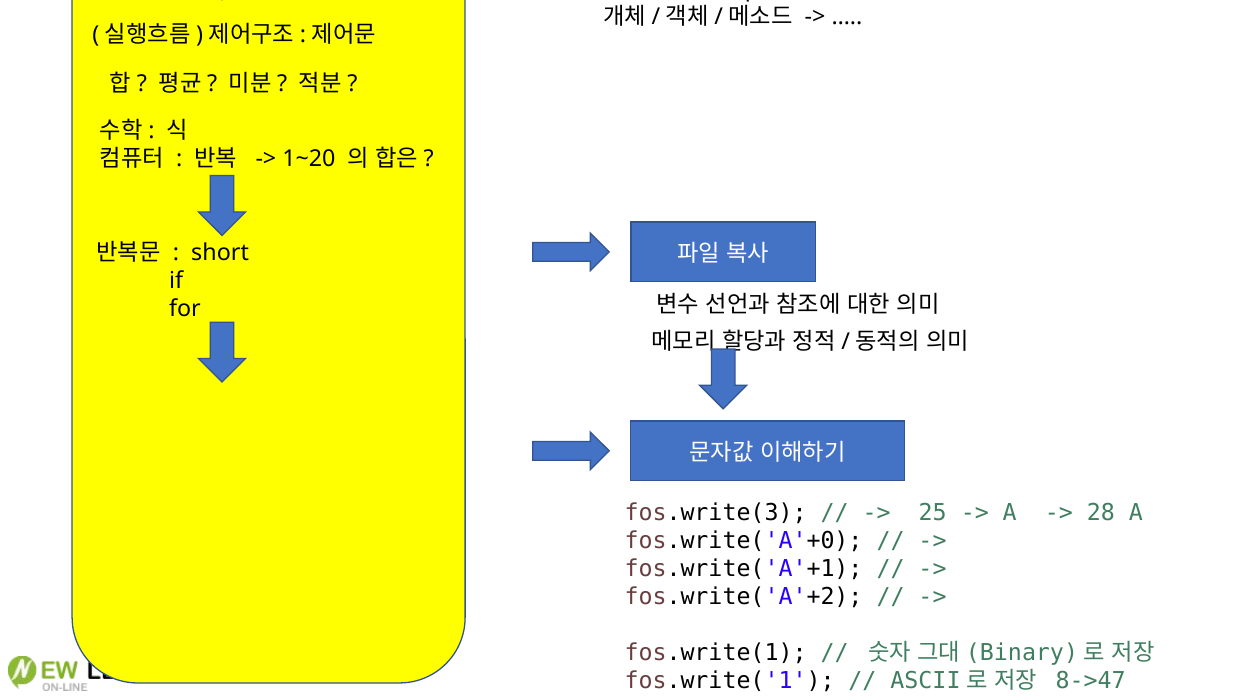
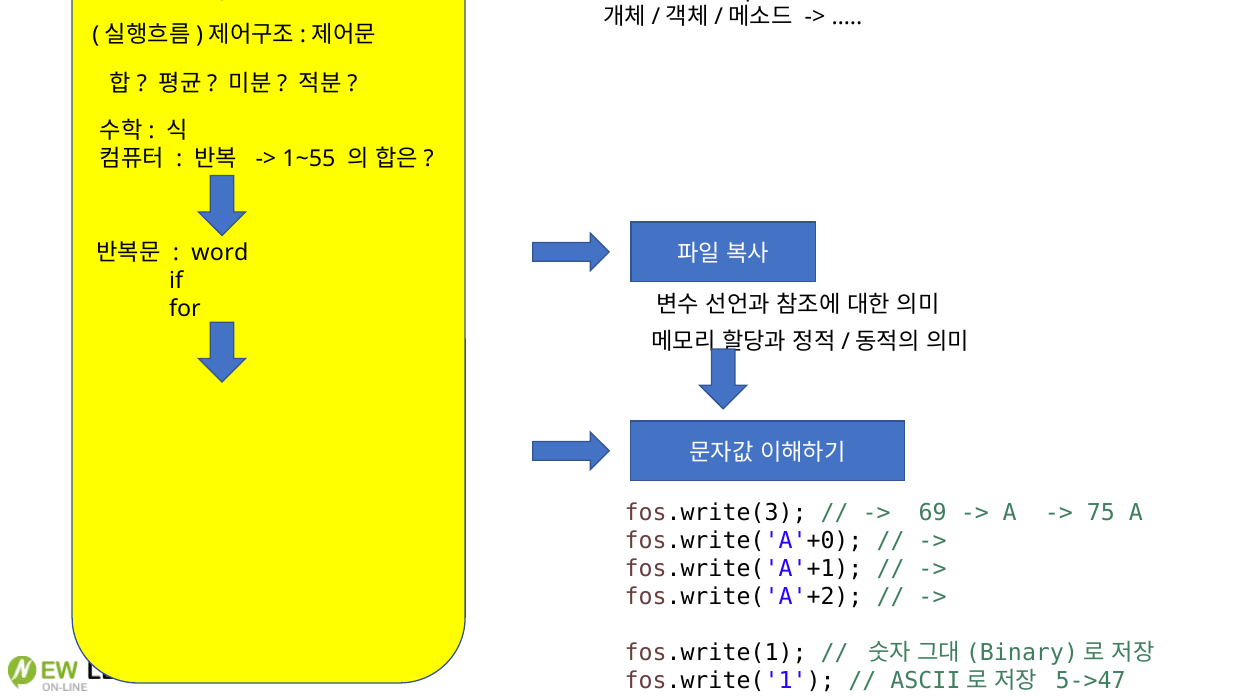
1~20: 1~20 -> 1~55
short: short -> word
25: 25 -> 69
28: 28 -> 75
8->47: 8->47 -> 5->47
